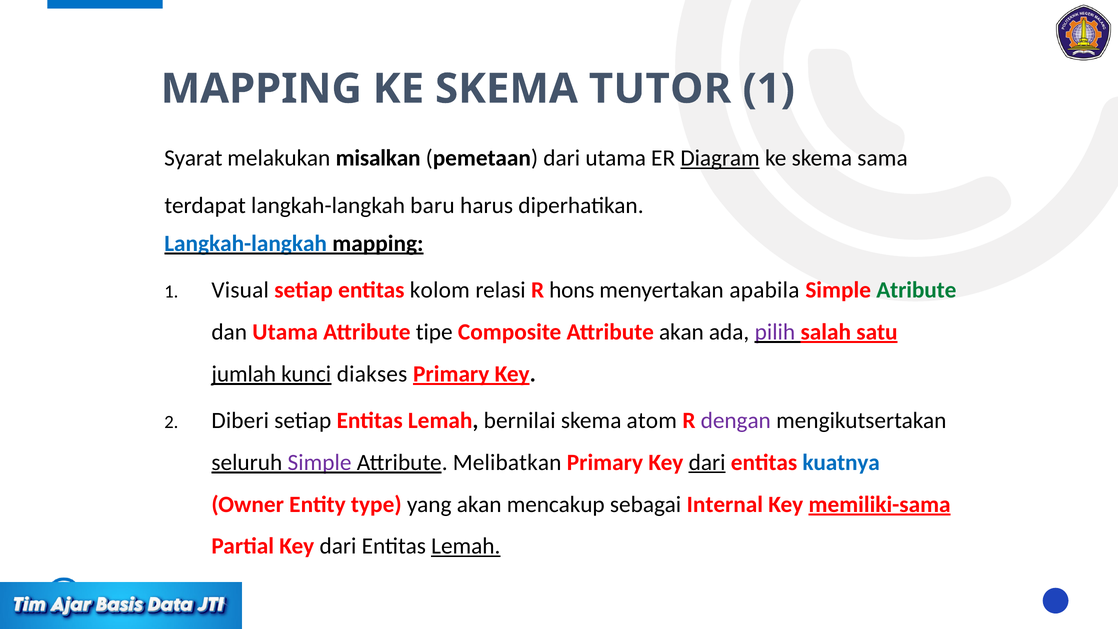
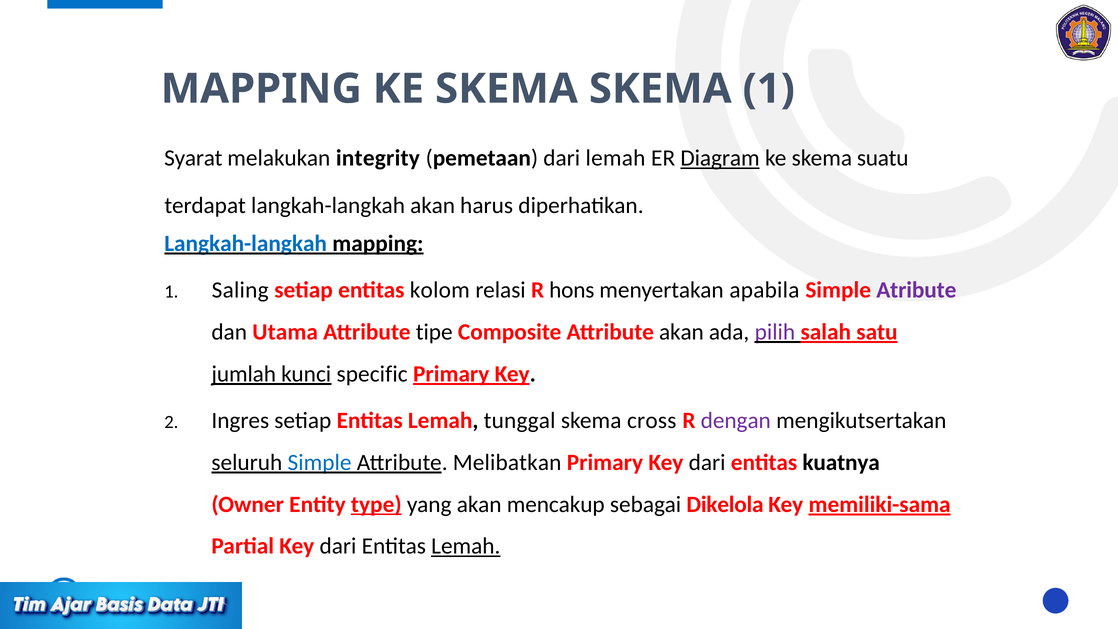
SKEMA TUTOR: TUTOR -> SKEMA
misalkan: misalkan -> integrity
dari utama: utama -> lemah
sama: sama -> suatu
langkah-langkah baru: baru -> akan
Visual: Visual -> Saling
Atribute colour: green -> purple
diakses: diakses -> specific
Diberi: Diberi -> Ingres
bernilai: bernilai -> tunggal
atom: atom -> cross
Simple at (320, 462) colour: purple -> blue
dari at (707, 462) underline: present -> none
kuatnya colour: blue -> black
type underline: none -> present
Internal: Internal -> Dikelola
